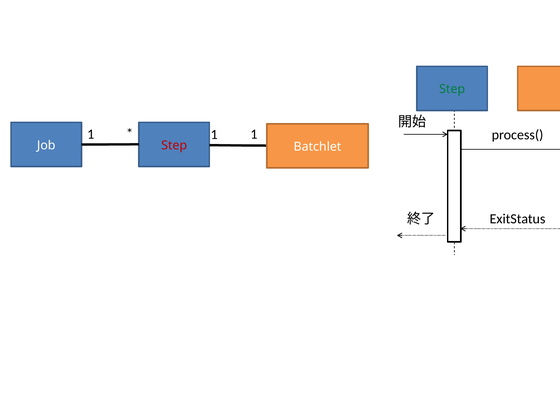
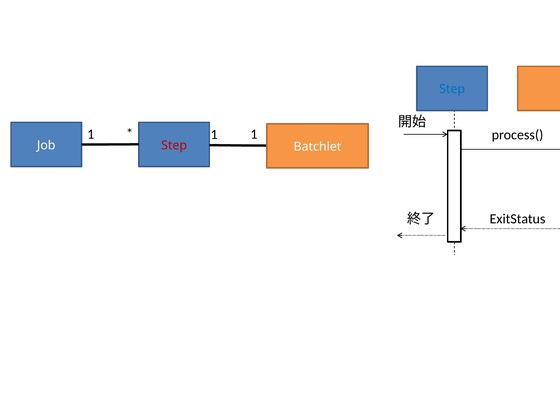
Step at (452, 89) colour: green -> blue
